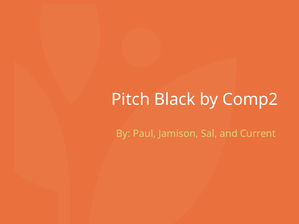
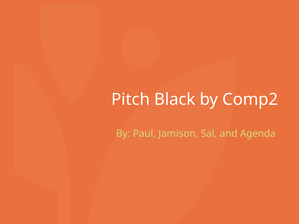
Current: Current -> Agenda
